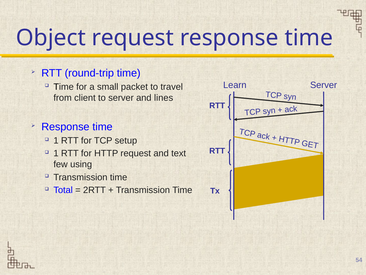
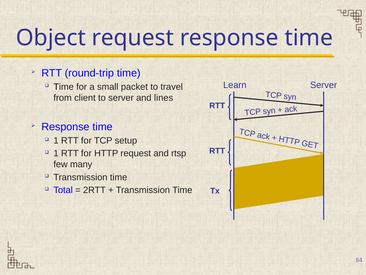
text: text -> rtsp
using: using -> many
